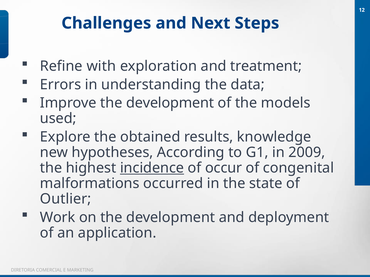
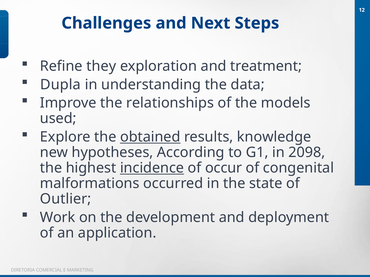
with: with -> they
Errors: Errors -> Dupla
Improve the development: development -> relationships
obtained underline: none -> present
2009: 2009 -> 2098
